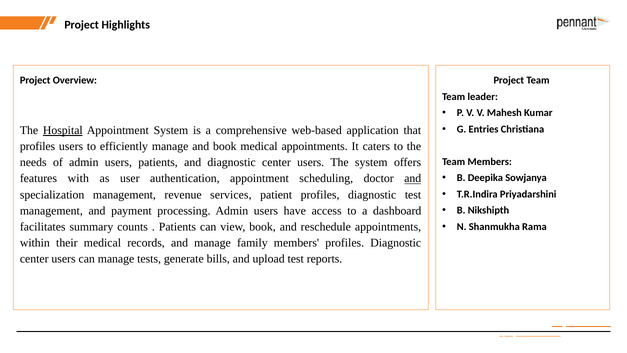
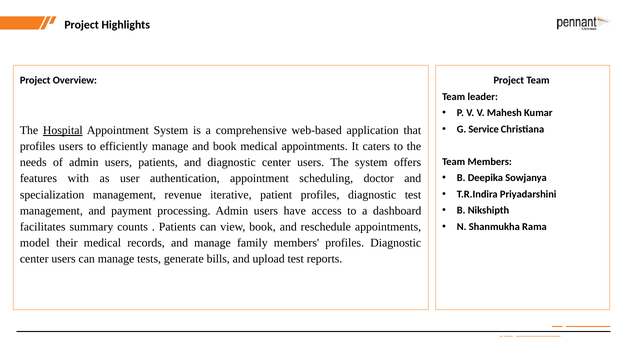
Entries: Entries -> Service
and at (413, 178) underline: present -> none
services: services -> iterative
within: within -> model
